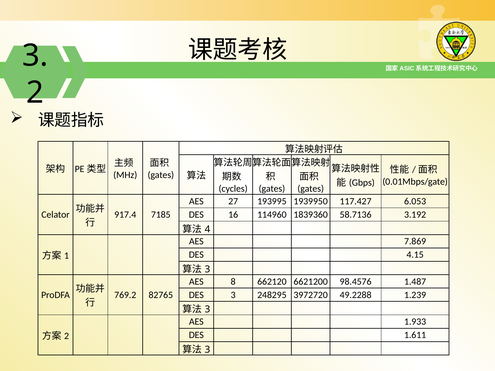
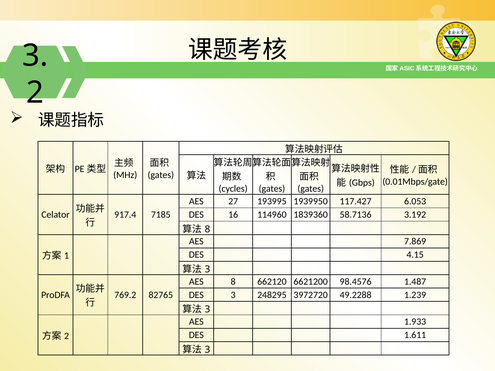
4 at (207, 229): 4 -> 8
